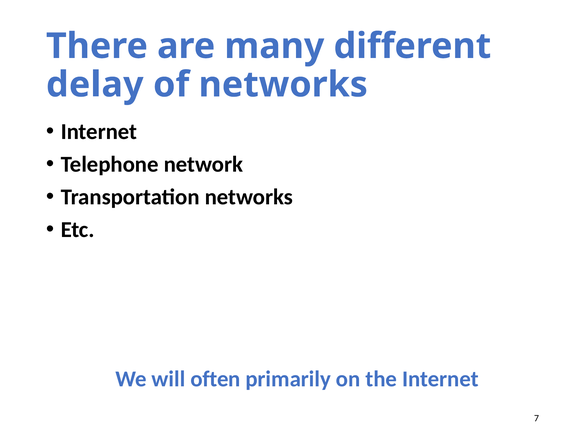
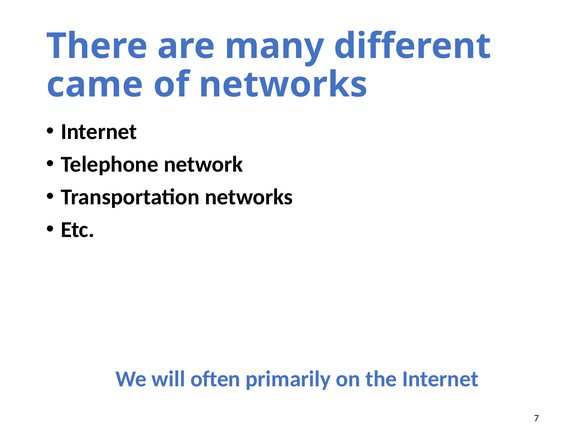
delay: delay -> came
